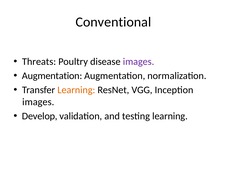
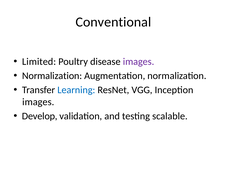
Threats: Threats -> Limited
Augmentation at (52, 76): Augmentation -> Normalization
Learning at (76, 90) colour: orange -> blue
testing learning: learning -> scalable
